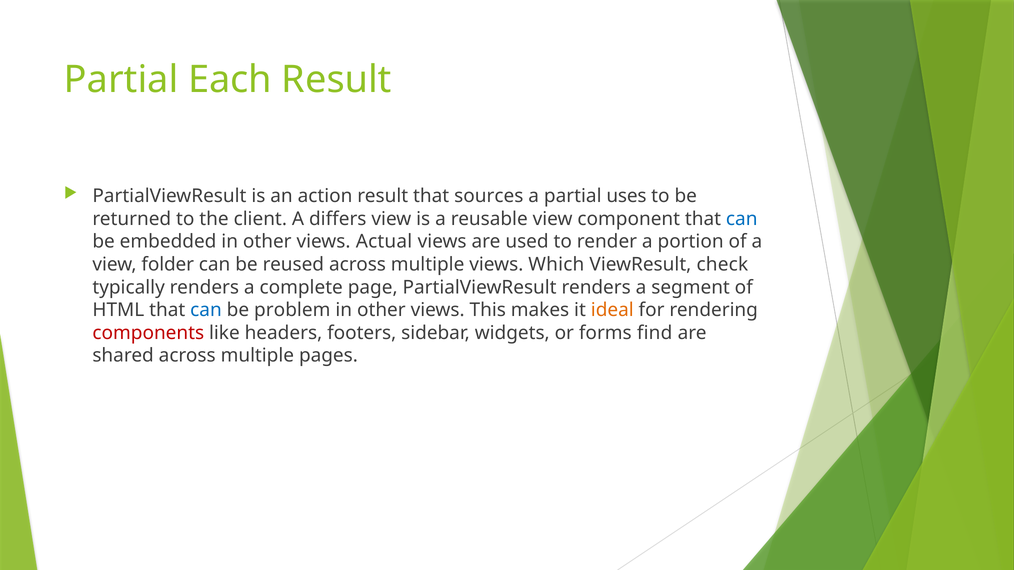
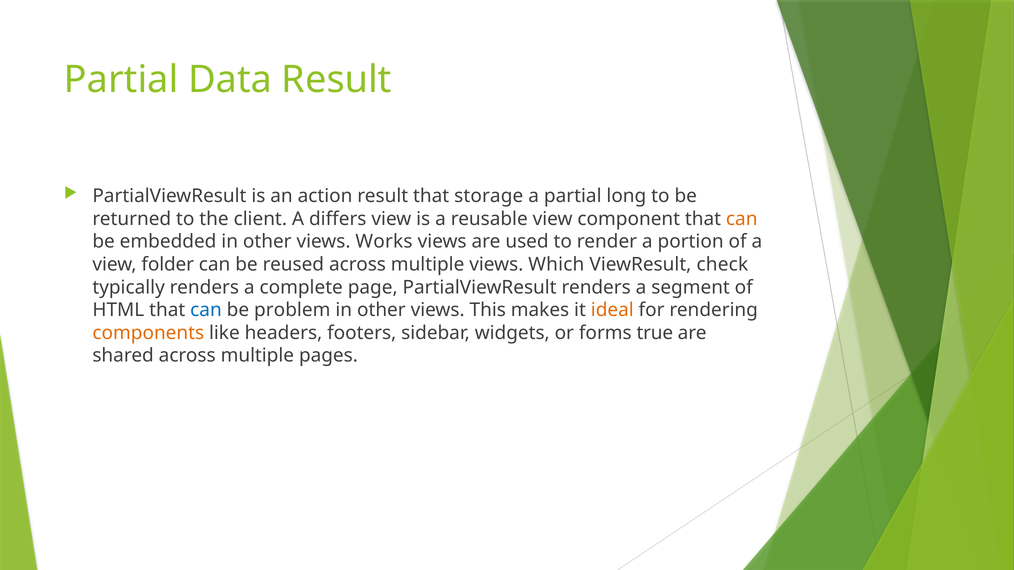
Each: Each -> Data
sources: sources -> storage
uses: uses -> long
can at (742, 219) colour: blue -> orange
Actual: Actual -> Works
components colour: red -> orange
find: find -> true
